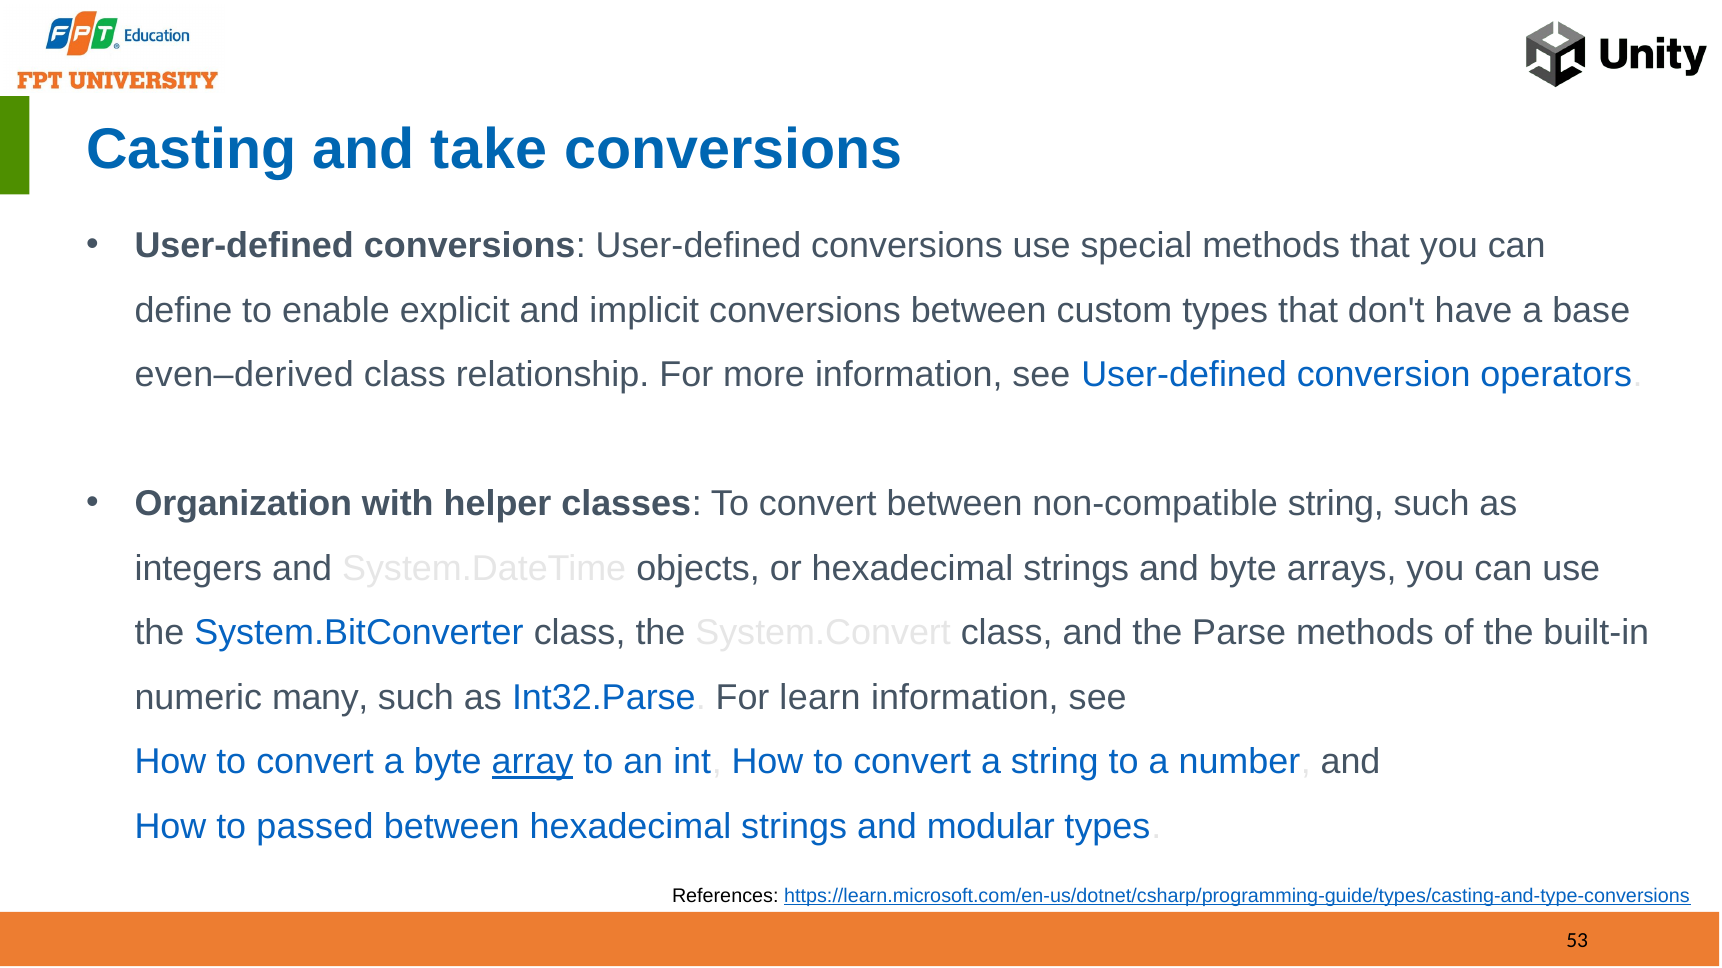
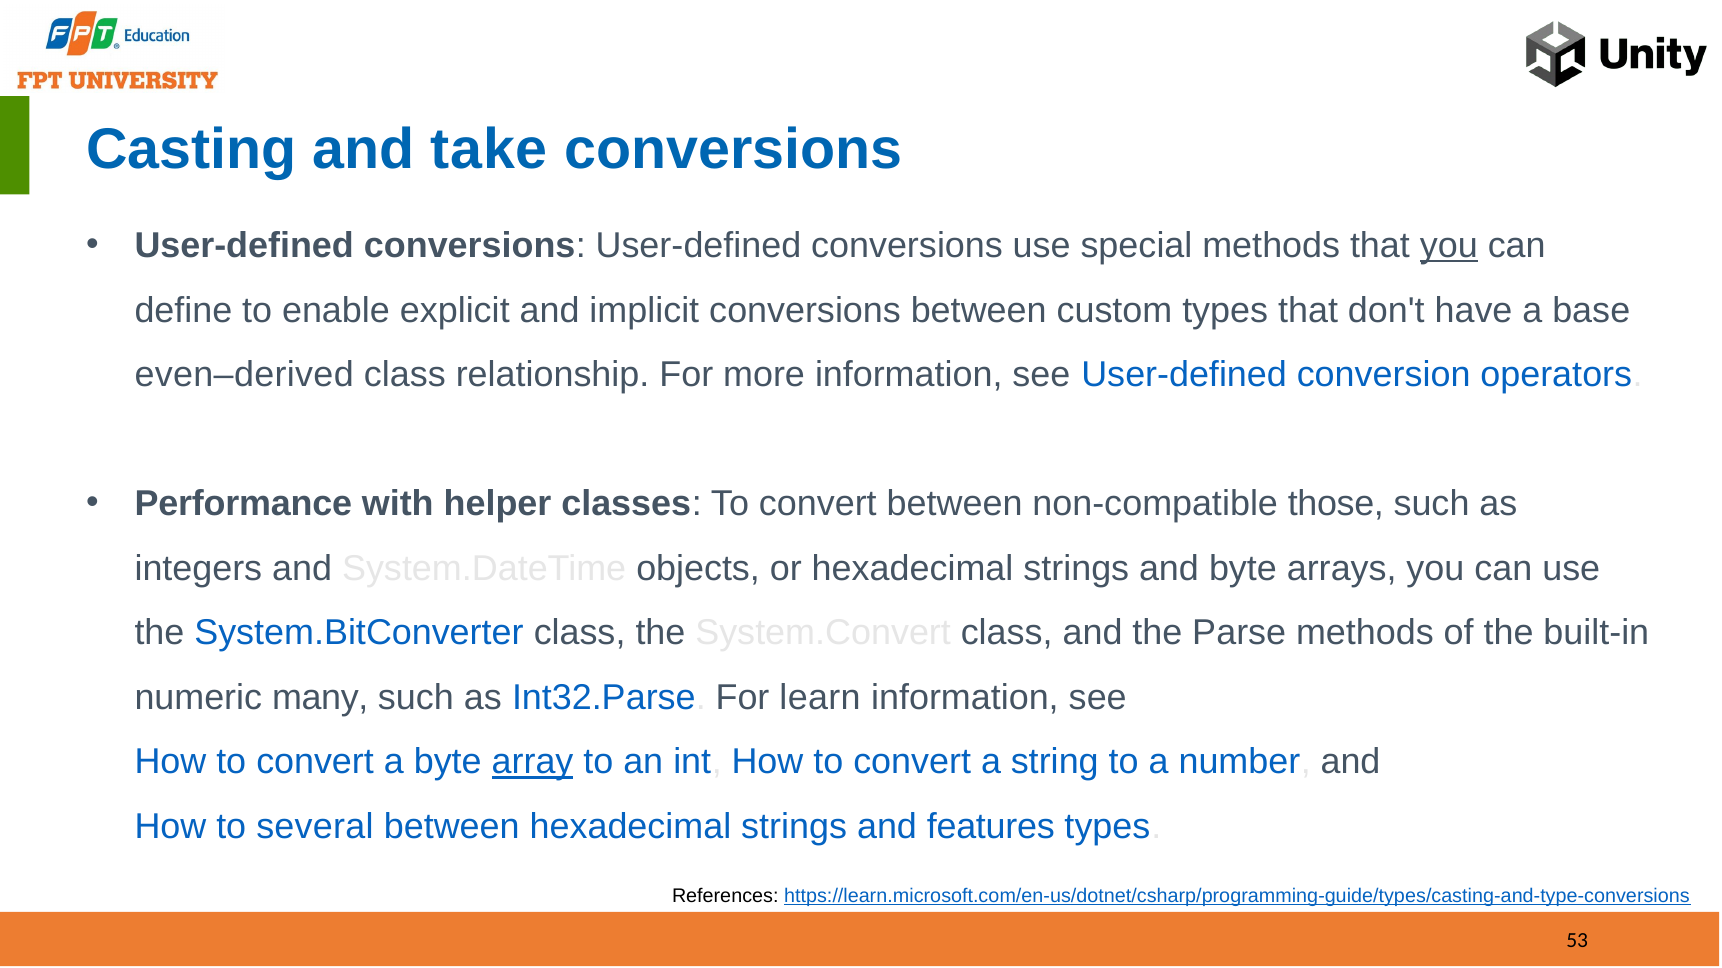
you at (1449, 246) underline: none -> present
Organization: Organization -> Performance
non-compatible string: string -> those
passed: passed -> several
modular: modular -> features
